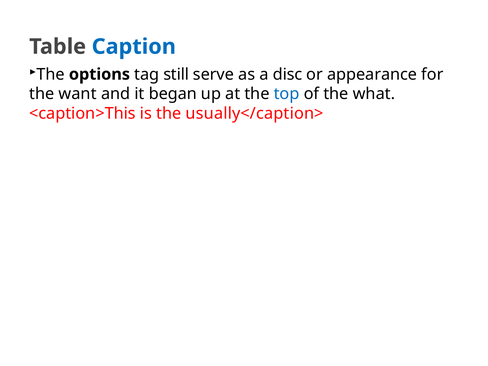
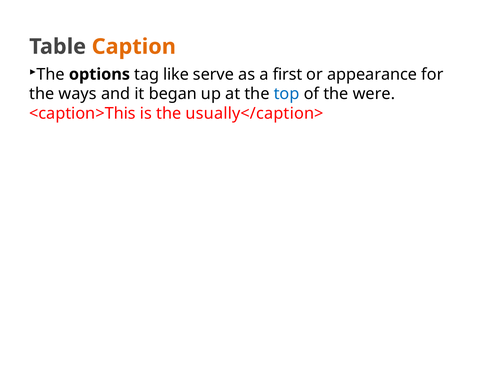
Caption colour: blue -> orange
still: still -> like
disc: disc -> first
want: want -> ways
what: what -> were
